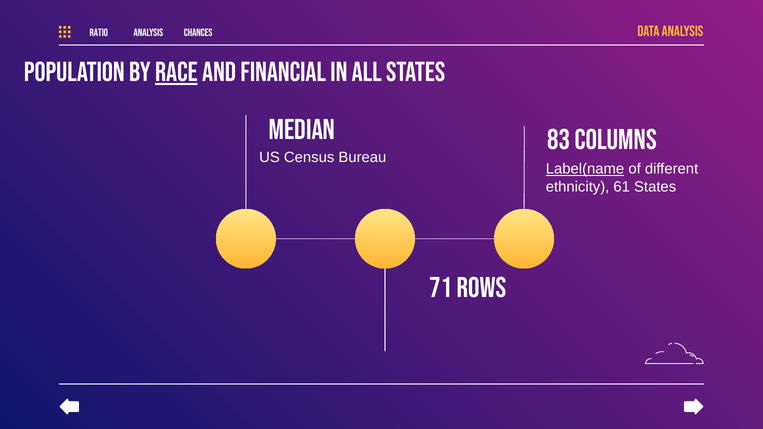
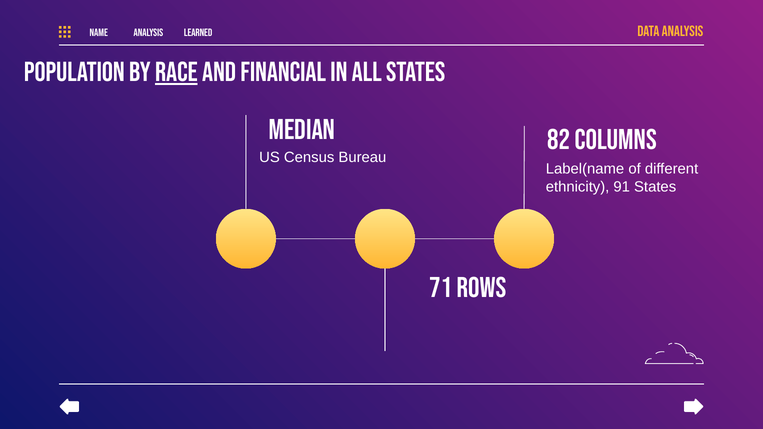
RATIO: RATIO -> NAME
CHANCES: CHANCES -> LEARNED
83: 83 -> 82
Label(name underline: present -> none
61: 61 -> 91
